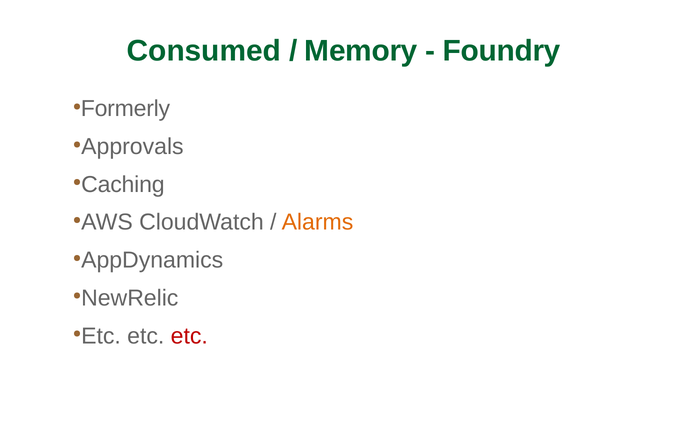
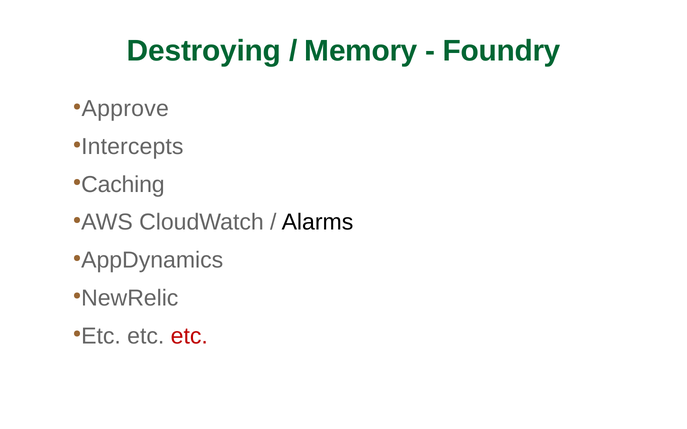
Consumed: Consumed -> Destroying
Formerly: Formerly -> Approve
Approvals: Approvals -> Intercepts
Alarms colour: orange -> black
